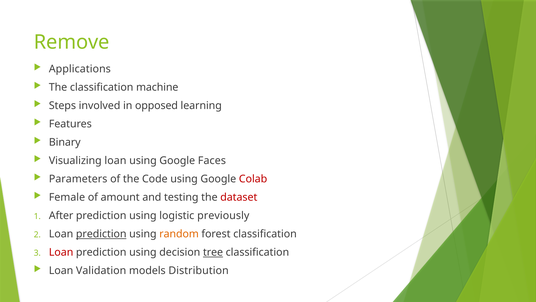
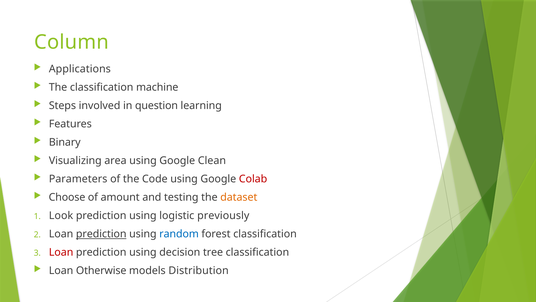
Remove: Remove -> Column
opposed: opposed -> question
Visualizing loan: loan -> area
Faces: Faces -> Clean
Female: Female -> Choose
dataset colour: red -> orange
After: After -> Look
random colour: orange -> blue
tree underline: present -> none
Validation: Validation -> Otherwise
